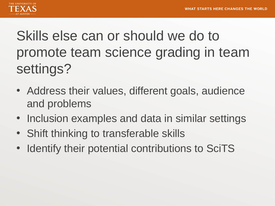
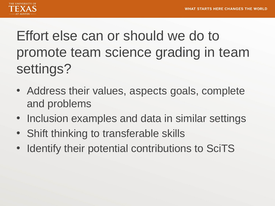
Skills at (33, 36): Skills -> Effort
different: different -> aspects
audience: audience -> complete
